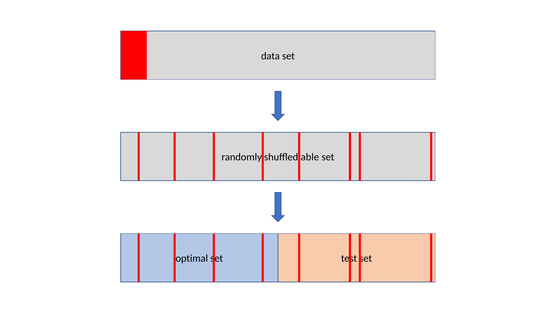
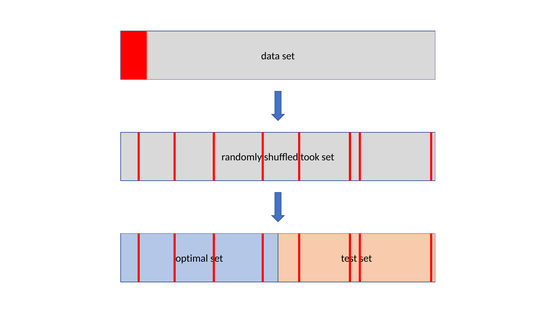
able: able -> took
